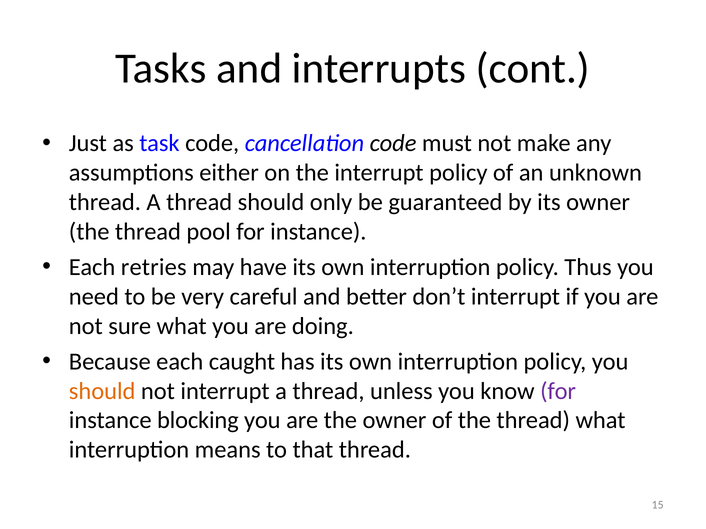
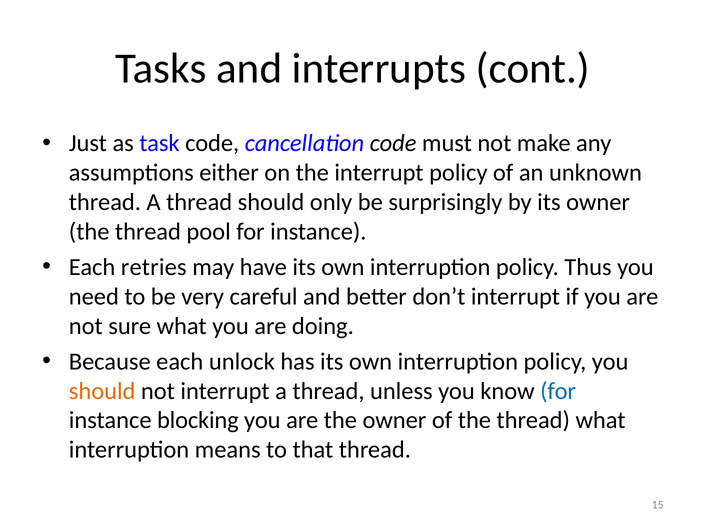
guaranteed: guaranteed -> surprisingly
caught: caught -> unlock
for at (558, 391) colour: purple -> blue
